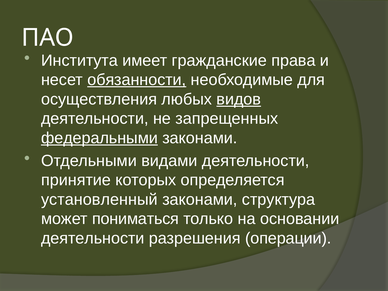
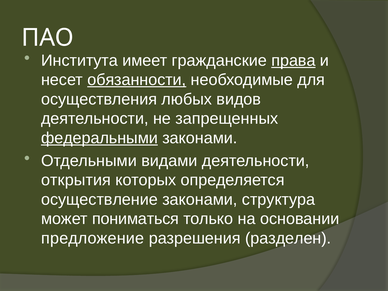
права underline: none -> present
видов underline: present -> none
принятие: принятие -> открытия
установленный: установленный -> осуществление
деятельности at (93, 238): деятельности -> предложение
операции: операции -> разделен
